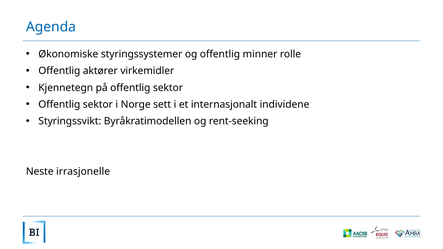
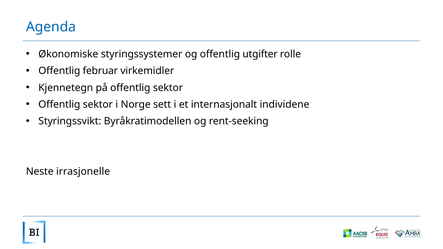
minner: minner -> utgifter
aktører: aktører -> februar
